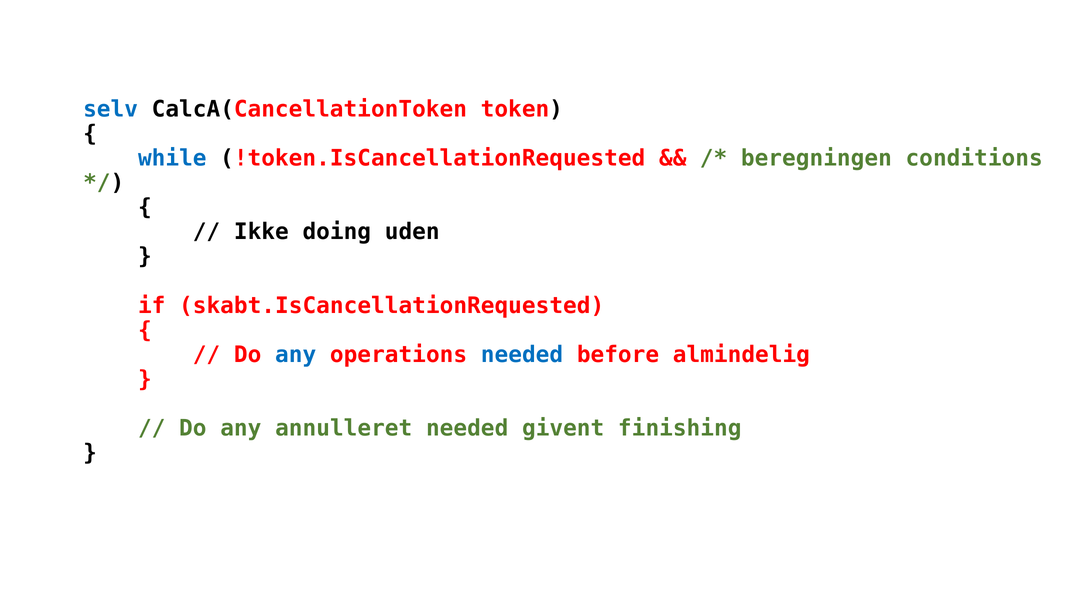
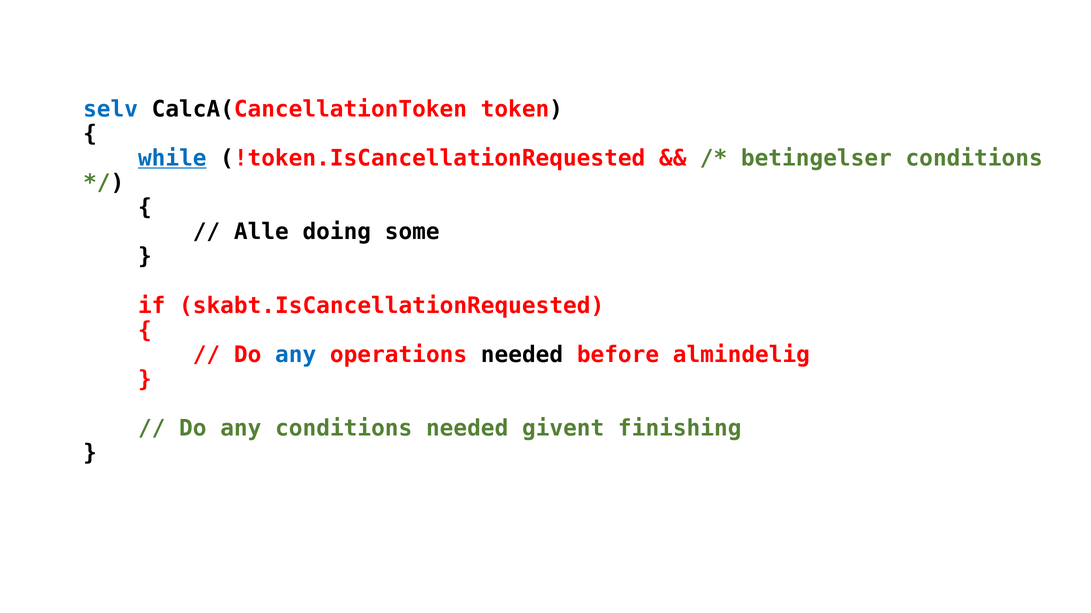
while underline: none -> present
beregningen: beregningen -> betingelser
Ikke: Ikke -> Alle
uden: uden -> some
needed at (522, 355) colour: blue -> black
any annulleret: annulleret -> conditions
